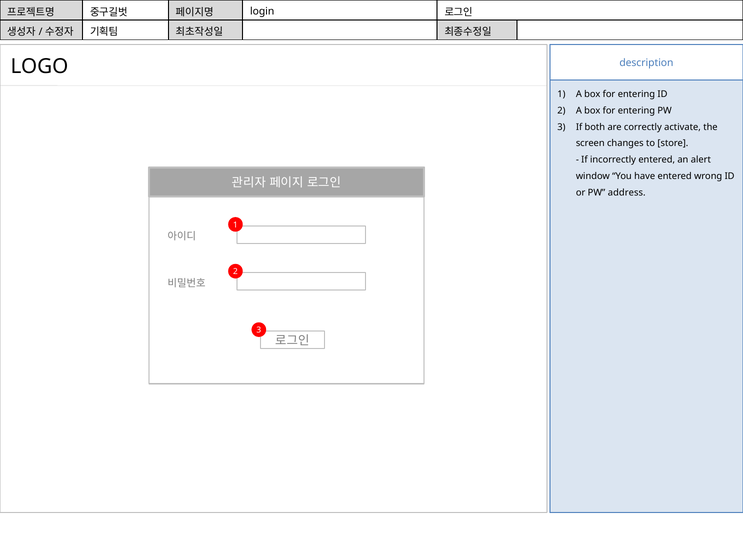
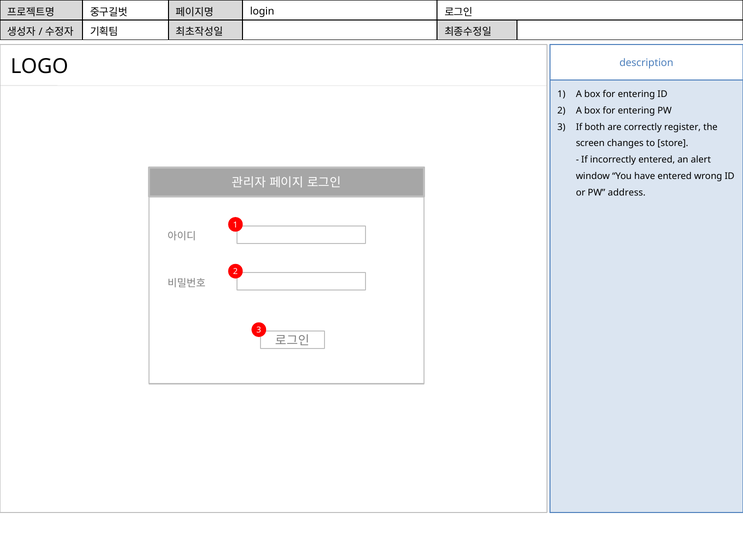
activate: activate -> register
